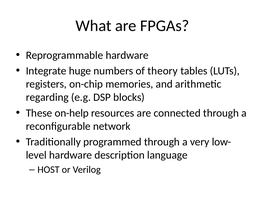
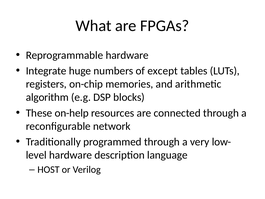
theory: theory -> except
regarding: regarding -> algorithm
